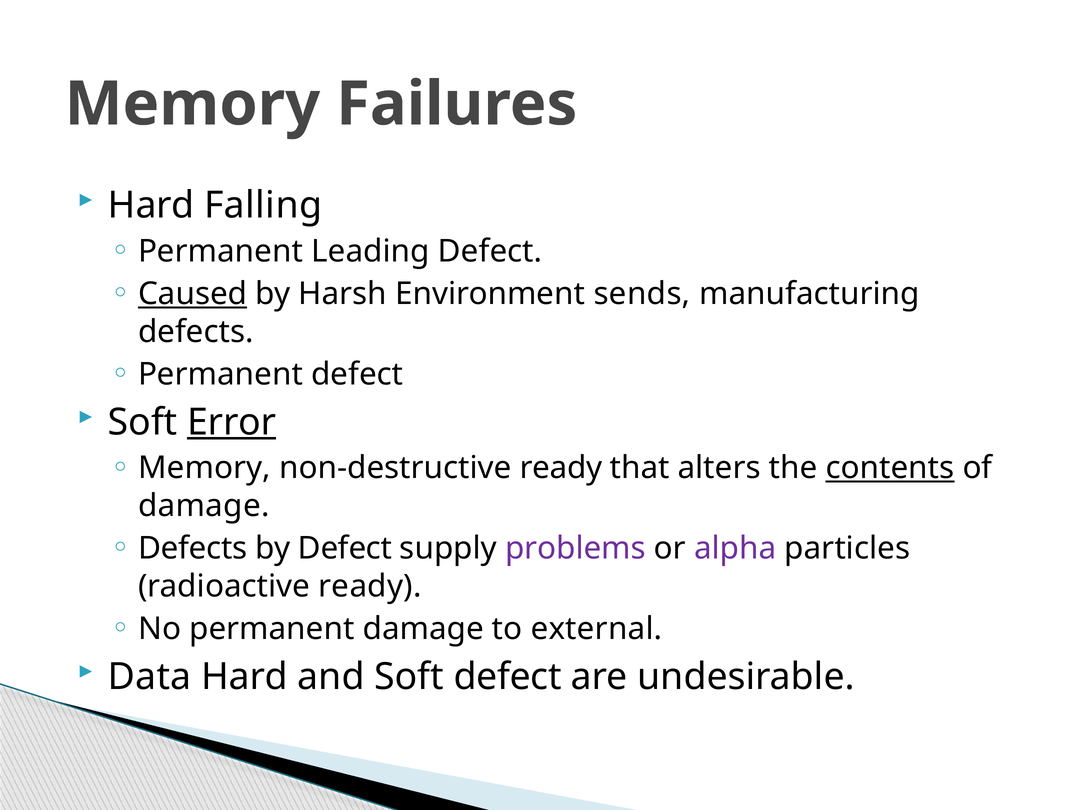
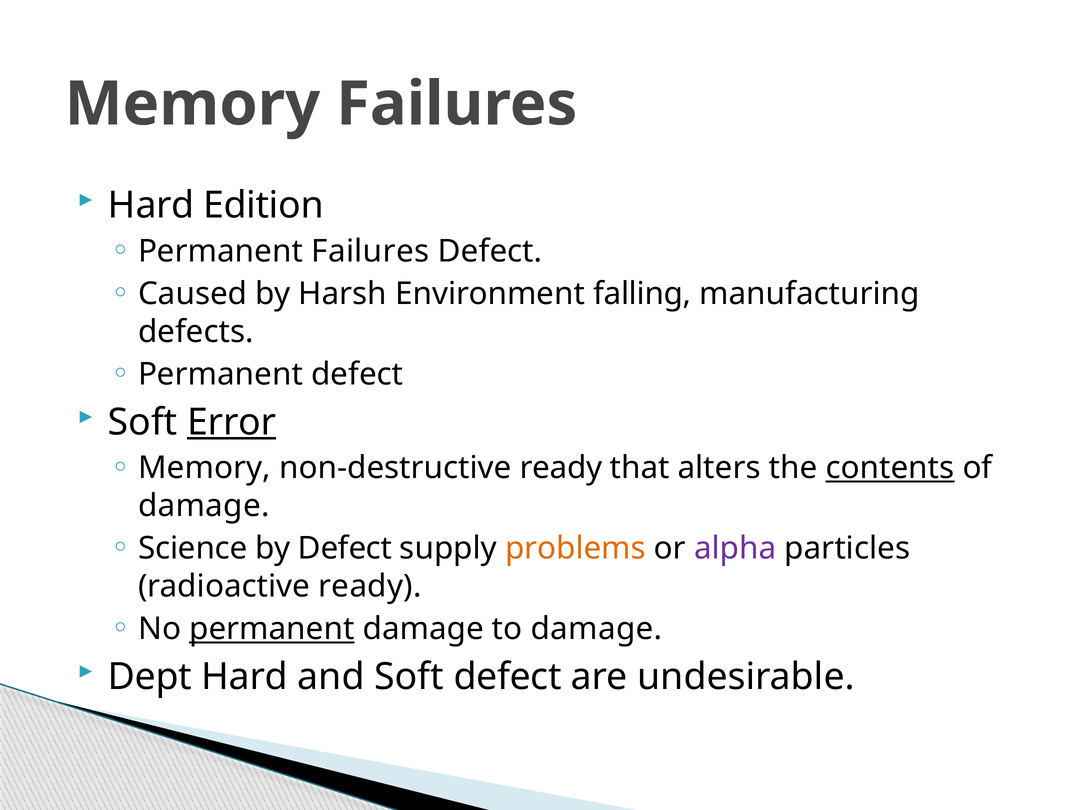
Falling: Falling -> Edition
Permanent Leading: Leading -> Failures
Caused underline: present -> none
sends: sends -> falling
Defects at (193, 548): Defects -> Science
problems colour: purple -> orange
permanent at (272, 629) underline: none -> present
to external: external -> damage
Data: Data -> Dept
